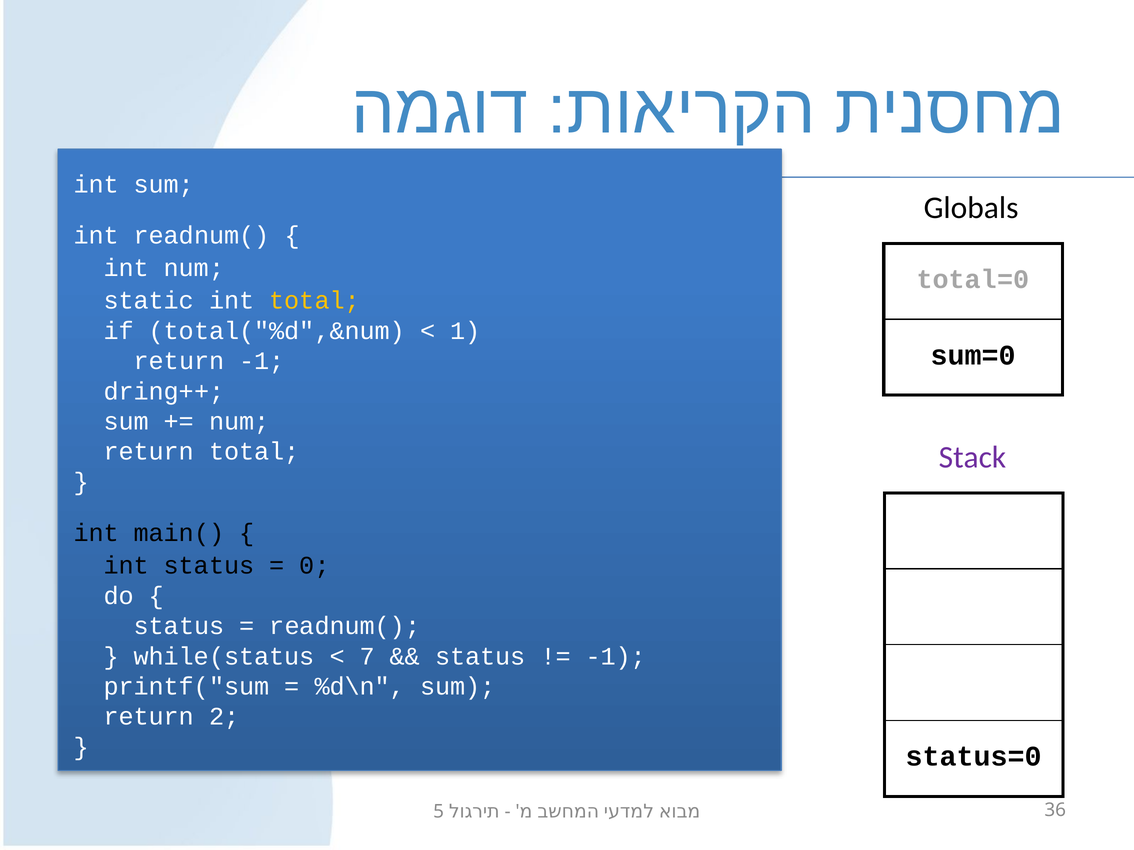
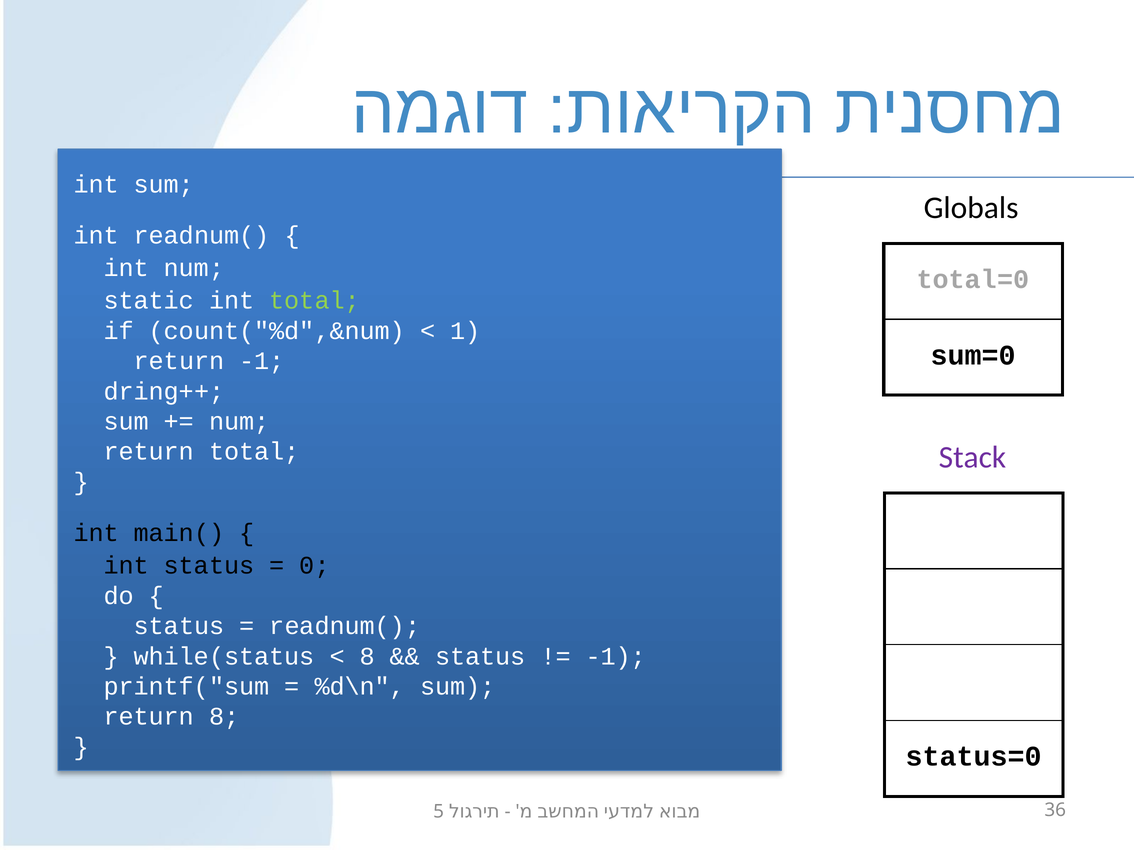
total at (315, 301) colour: yellow -> light green
total("%d",&num: total("%d",&num -> count("%d",&num
7 at (367, 657): 7 -> 8
return 2: 2 -> 8
